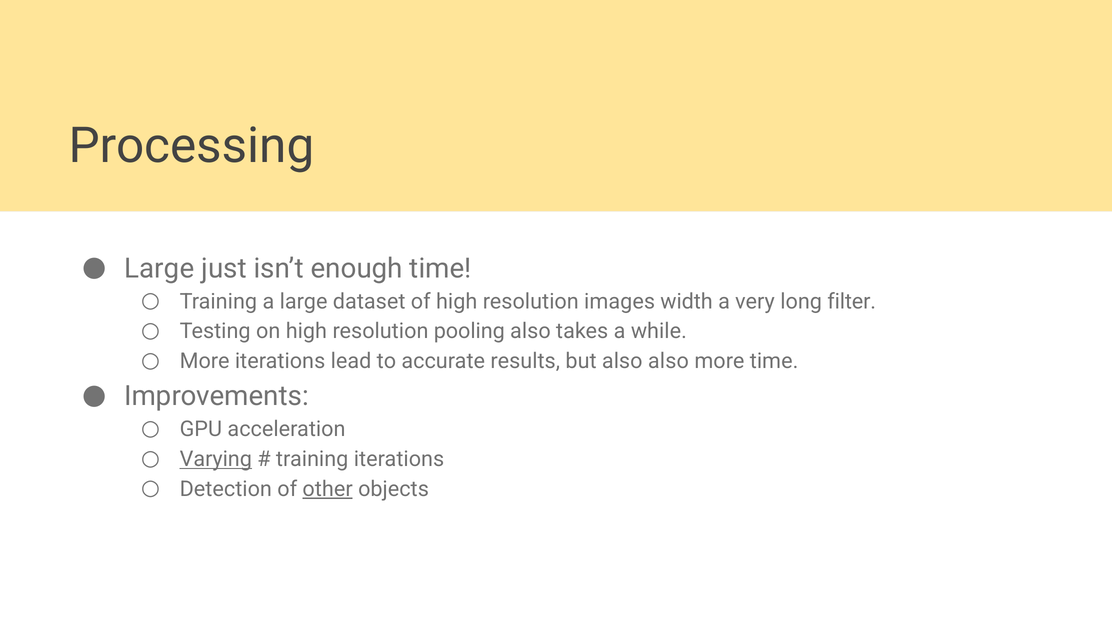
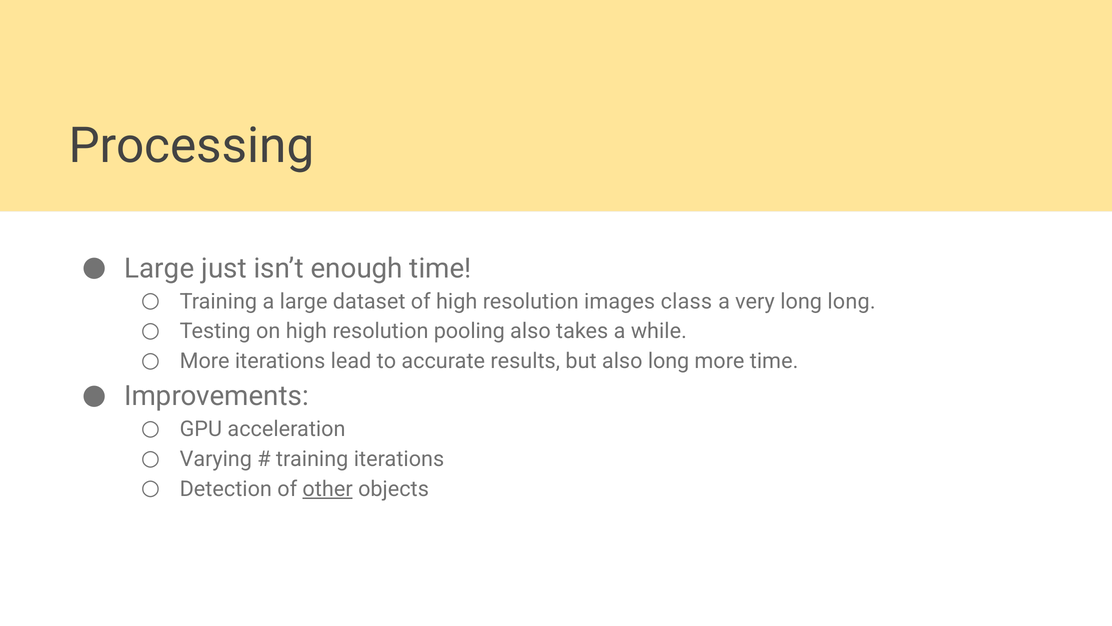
width: width -> class
long filter: filter -> long
also also: also -> long
Varying underline: present -> none
